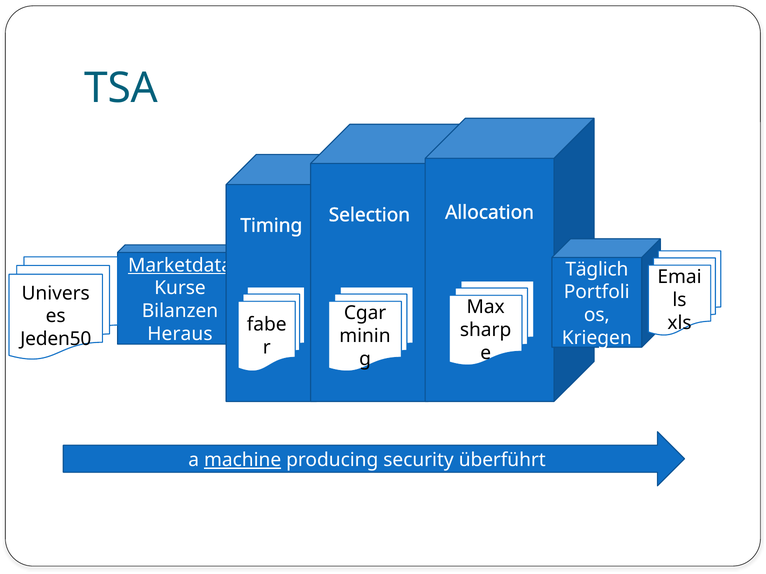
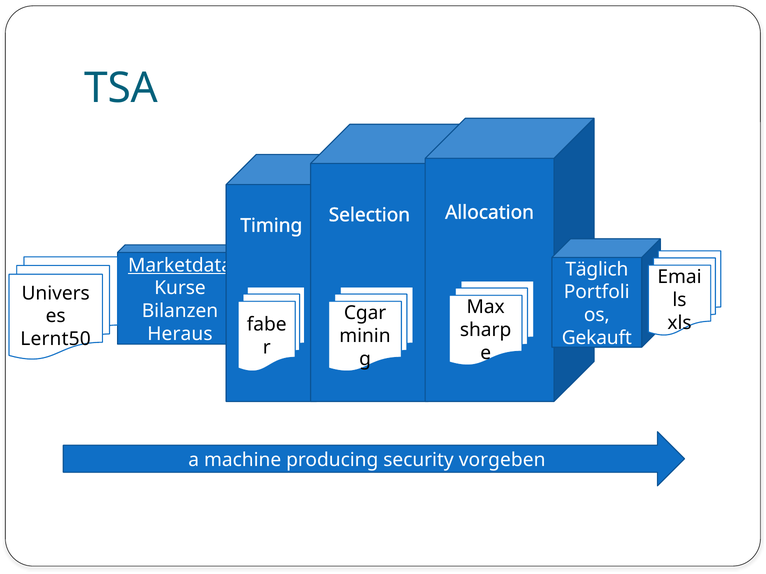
Kriegen: Kriegen -> Gekauft
Jeden50: Jeden50 -> Lernt50
machine underline: present -> none
überführt: überführt -> vorgeben
